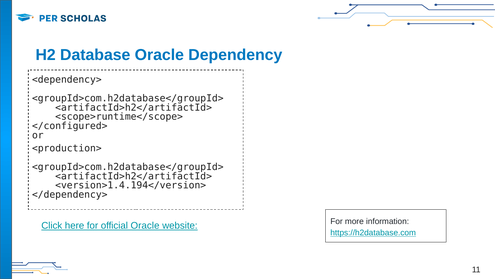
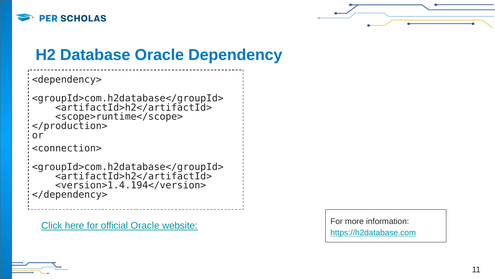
</configured>: </configured> -> </production>
<production>: <production> -> <connection>
